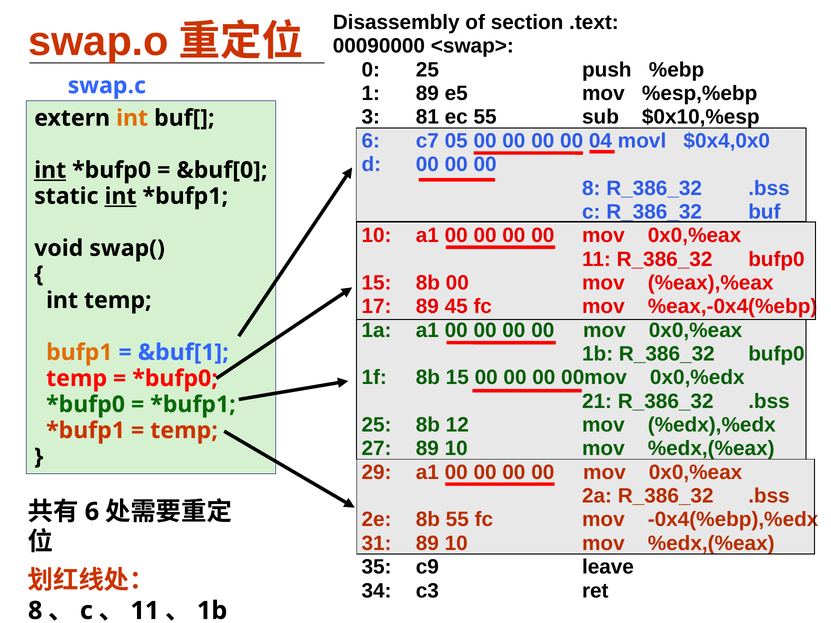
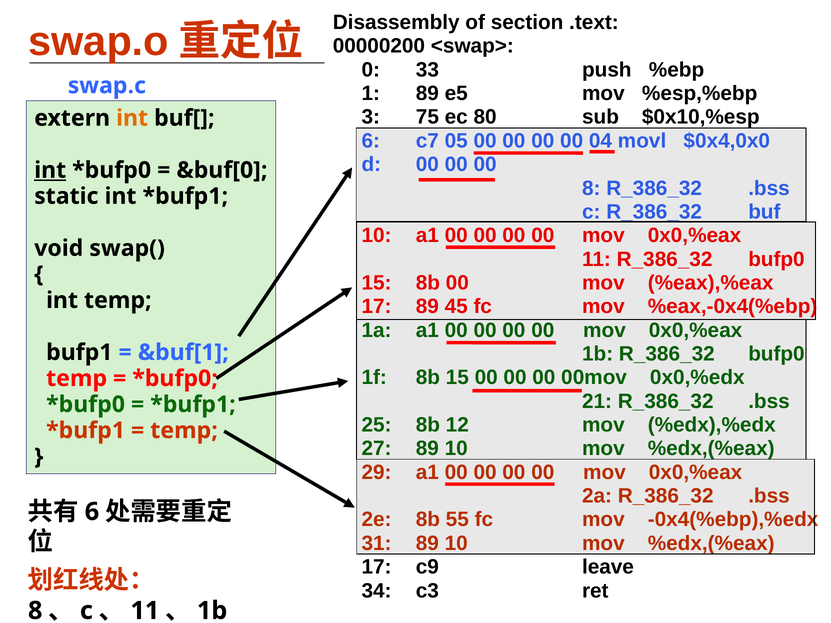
00090000: 00090000 -> 00000200
0 25: 25 -> 33
81: 81 -> 75
ec 55: 55 -> 80
int at (121, 196) underline: present -> none
bufp1 colour: orange -> black
35 at (377, 567): 35 -> 17
